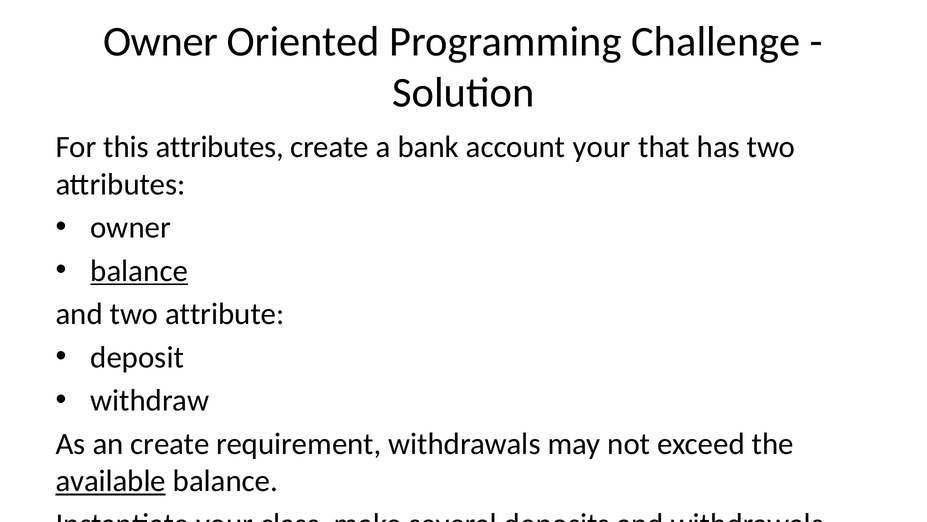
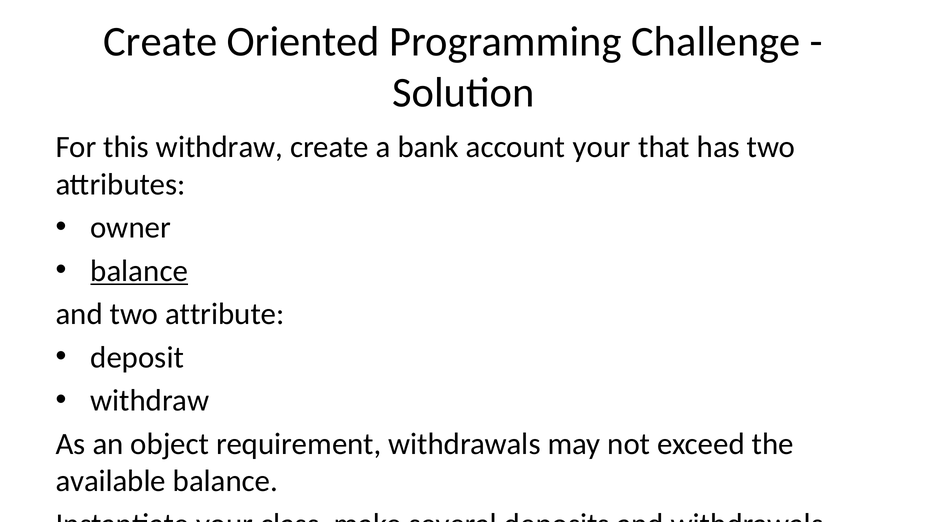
Owner at (161, 42): Owner -> Create
this attributes: attributes -> withdraw
an create: create -> object
available at (111, 481) underline: present -> none
